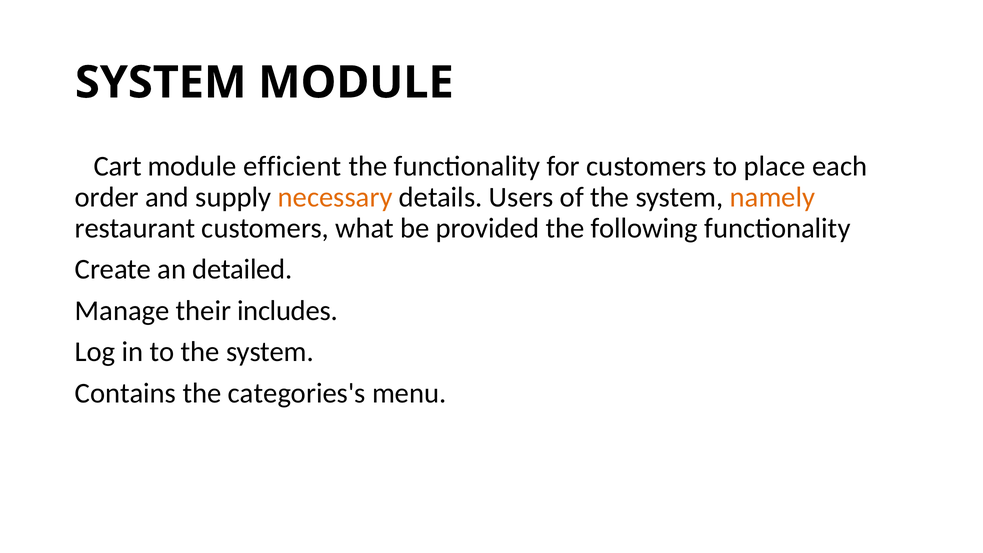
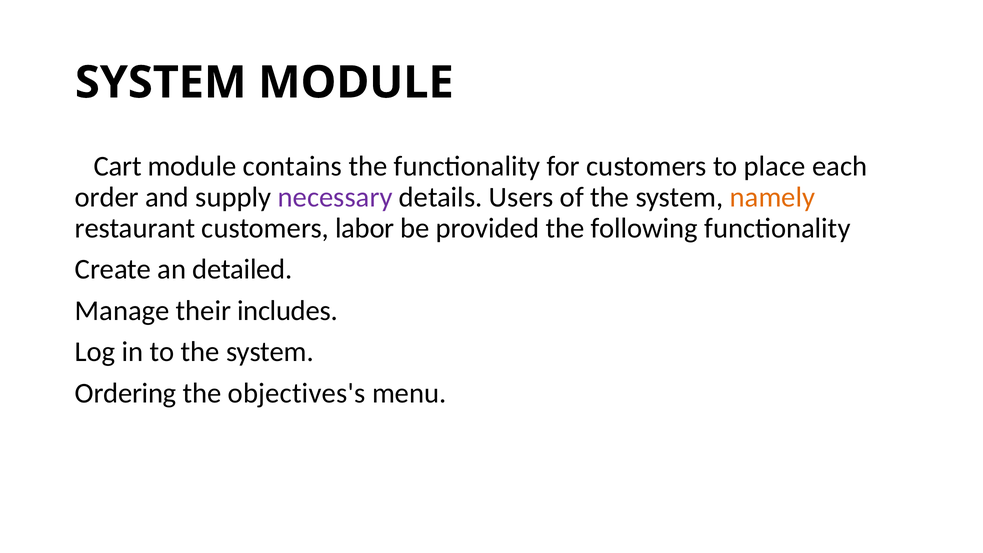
efficient: efficient -> contains
necessary colour: orange -> purple
what: what -> labor
Contains: Contains -> Ordering
categories's: categories's -> objectives's
